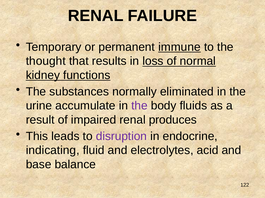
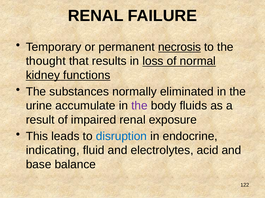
immune: immune -> necrosis
produces: produces -> exposure
disruption colour: purple -> blue
